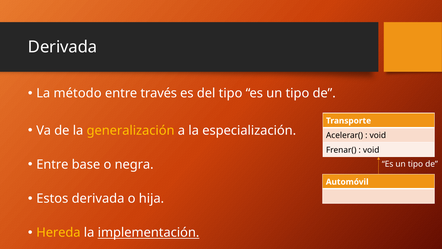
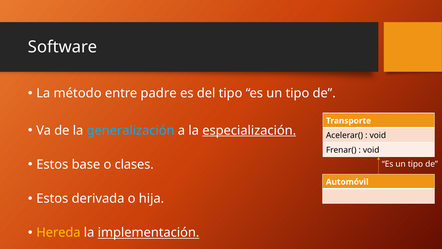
Derivada at (63, 47): Derivada -> Software
través: través -> padre
generalización colour: yellow -> light blue
especialización underline: none -> present
Entre at (52, 164): Entre -> Estos
negra: negra -> clases
